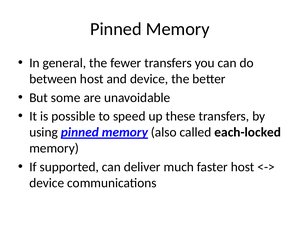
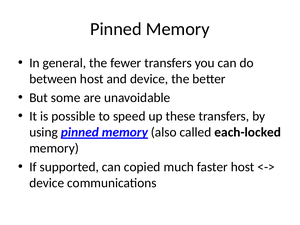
deliver: deliver -> copied
